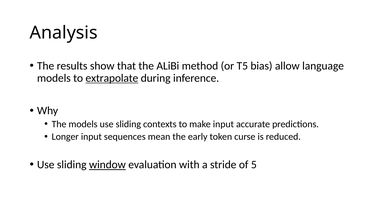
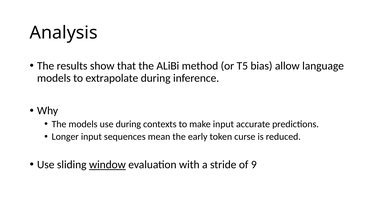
extrapolate underline: present -> none
models use sliding: sliding -> during
5: 5 -> 9
